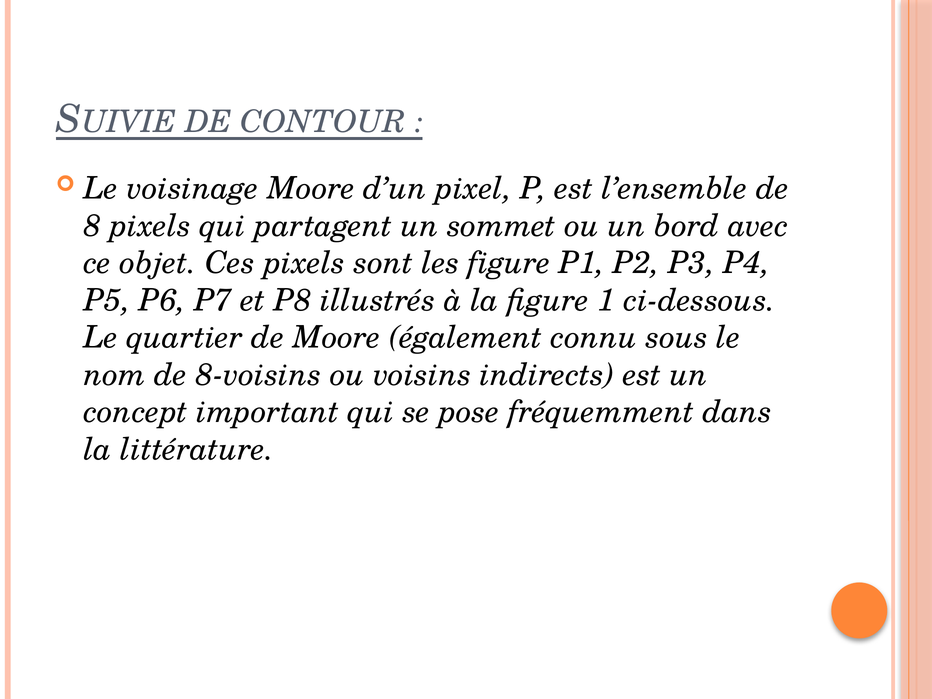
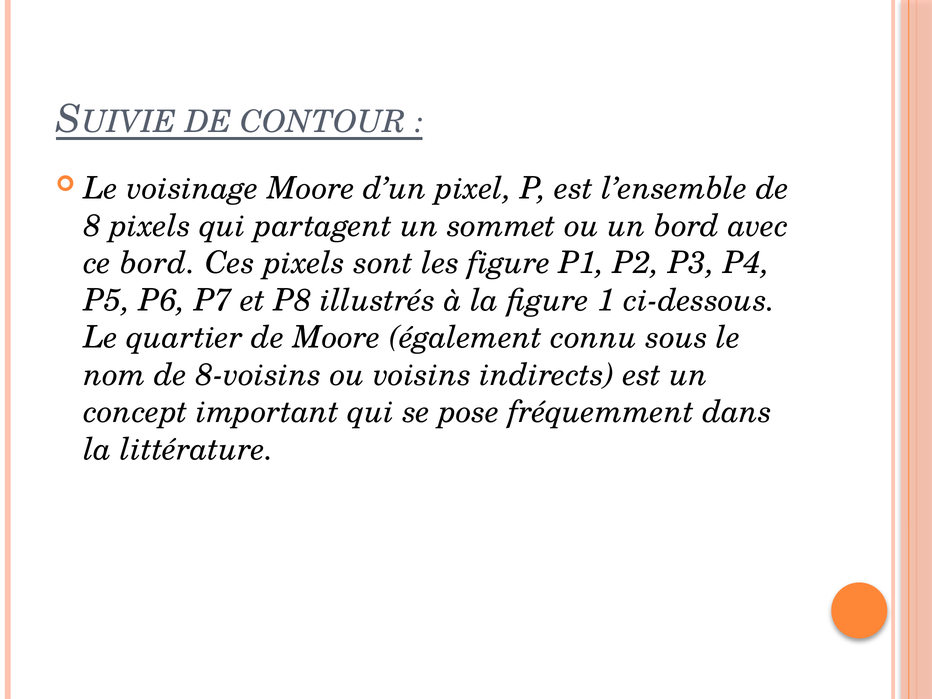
ce objet: objet -> bord
